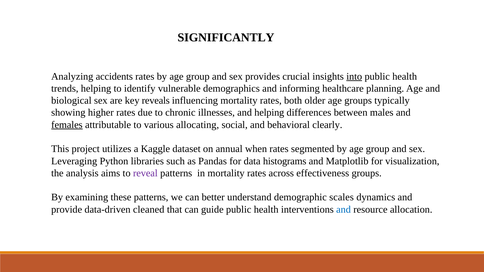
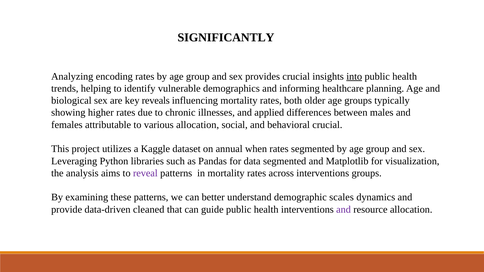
accidents: accidents -> encoding
and helping: helping -> applied
females underline: present -> none
various allocating: allocating -> allocation
behavioral clearly: clearly -> crucial
data histograms: histograms -> segmented
across effectiveness: effectiveness -> interventions
and at (344, 210) colour: blue -> purple
